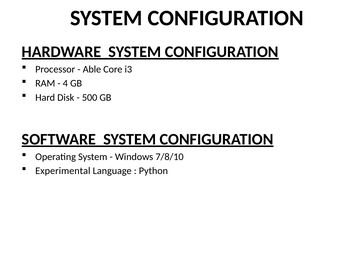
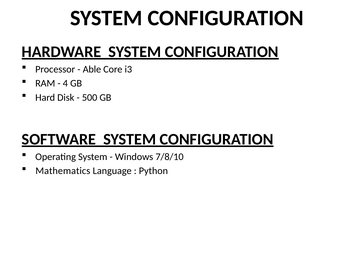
Experimental: Experimental -> Mathematics
